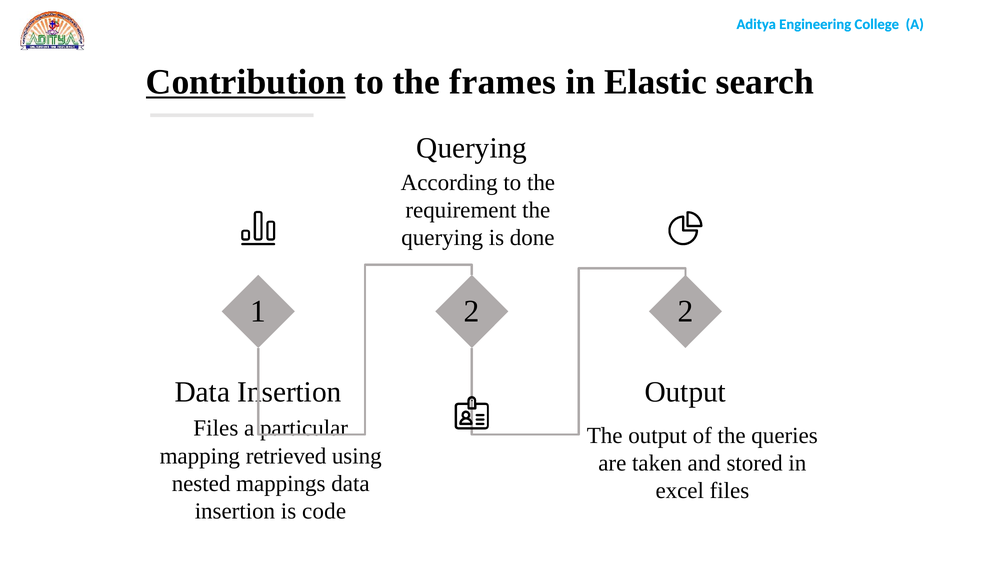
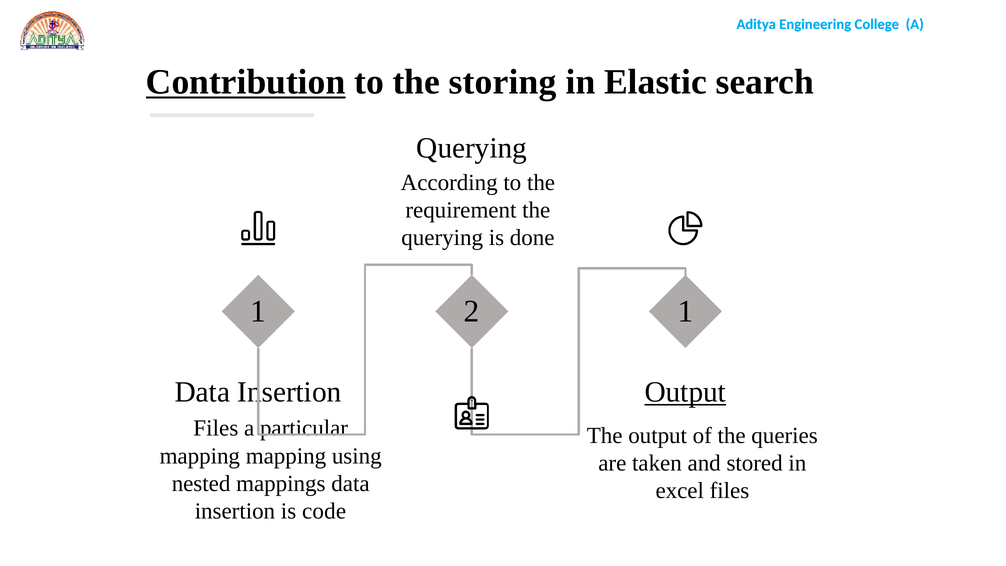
frames: frames -> storing
2 2: 2 -> 1
Output at (685, 392) underline: none -> present
mapping retrieved: retrieved -> mapping
